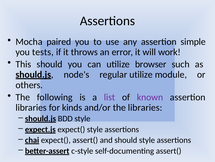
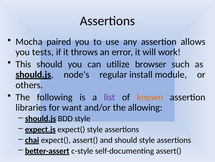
simple: simple -> allows
regular utilize: utilize -> install
known colour: purple -> orange
kinds: kinds -> want
the libraries: libraries -> allowing
